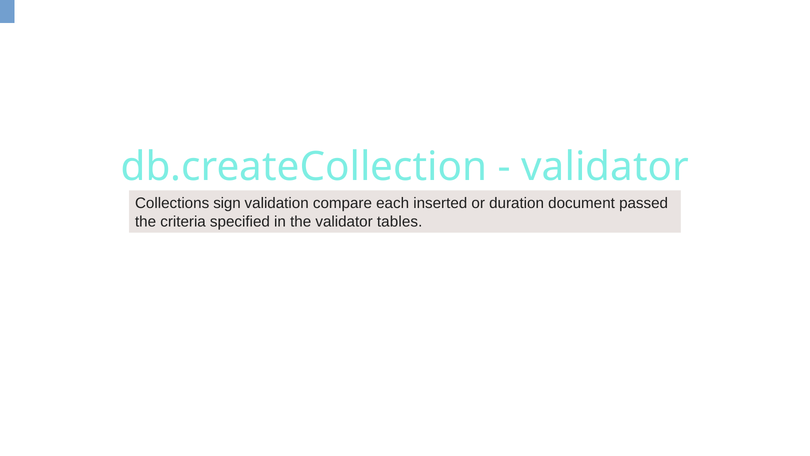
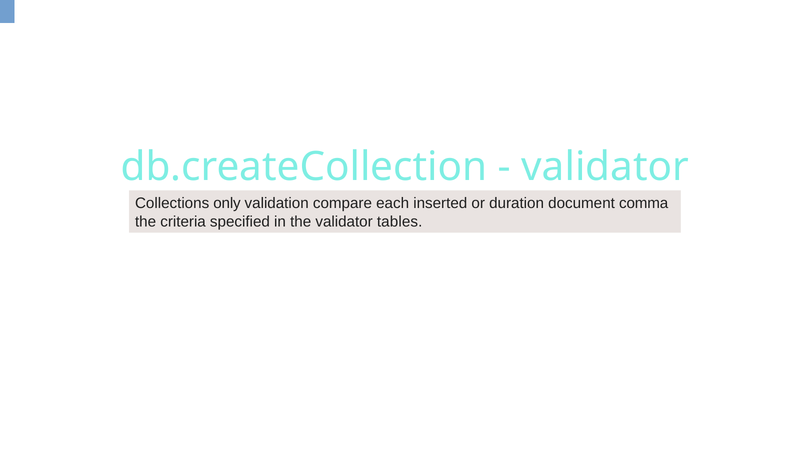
sign: sign -> only
passed: passed -> comma
